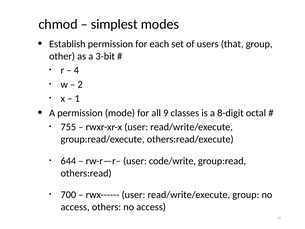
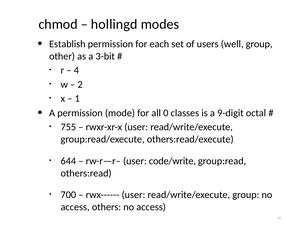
simplest: simplest -> hollingd
that: that -> well
9: 9 -> 0
8-digit: 8-digit -> 9-digit
